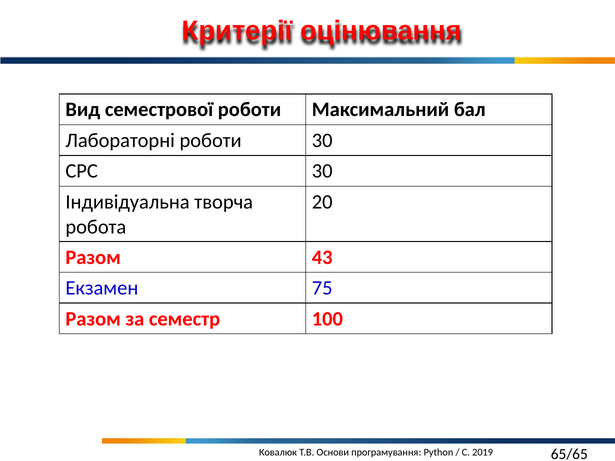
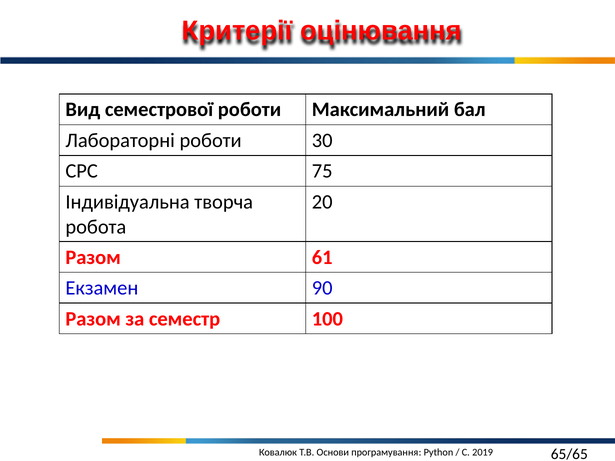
СРС 30: 30 -> 75
43: 43 -> 61
75: 75 -> 90
